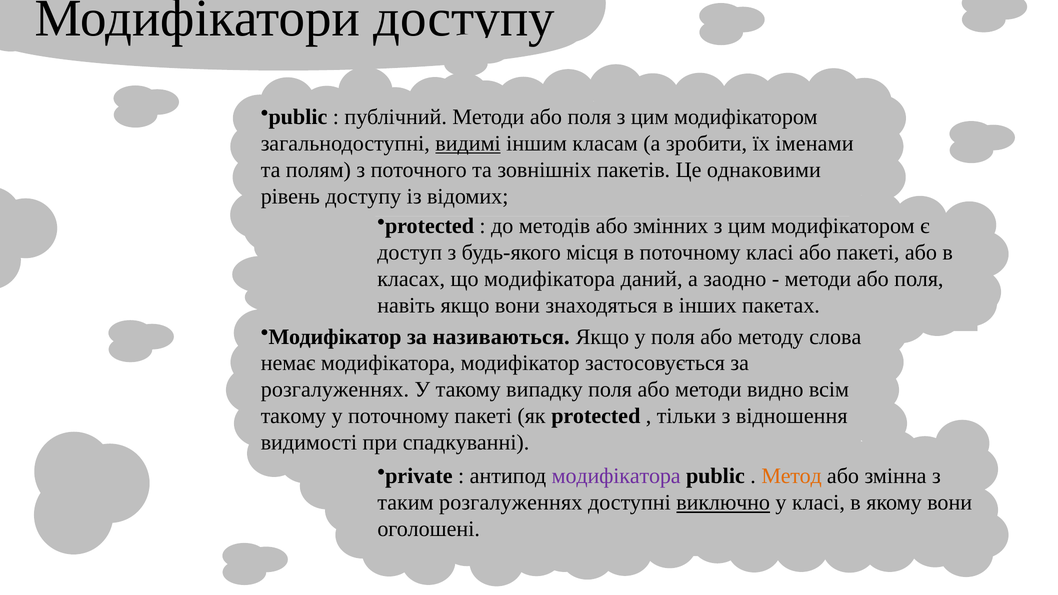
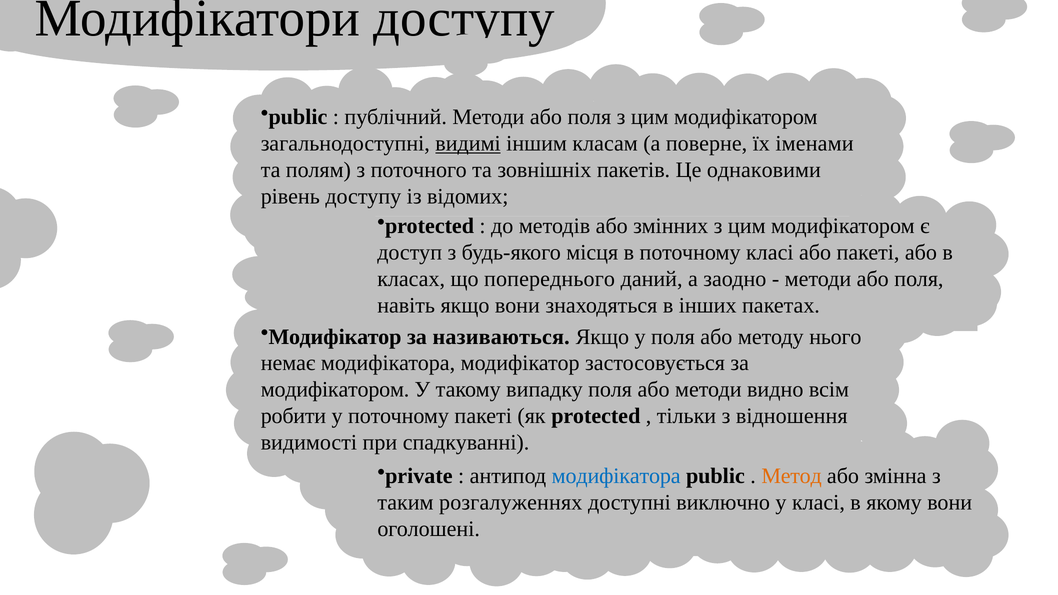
зробити: зробити -> поверне
що модифікатора: модифікатора -> попереднього
слова: слова -> нього
розгалуженнях at (335, 390): розгалуженнях -> модифікатором
такому at (293, 416): такому -> робити
модифікатора at (616, 476) colour: purple -> blue
виключно underline: present -> none
